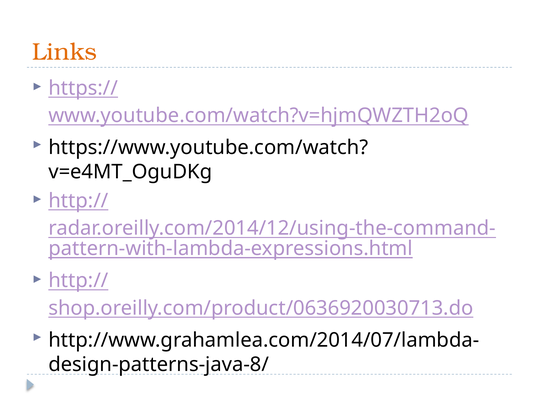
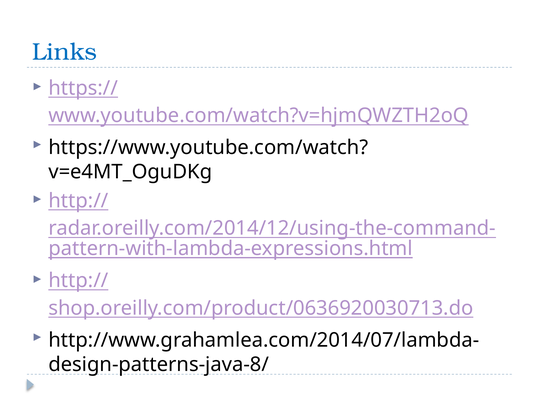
Links colour: orange -> blue
